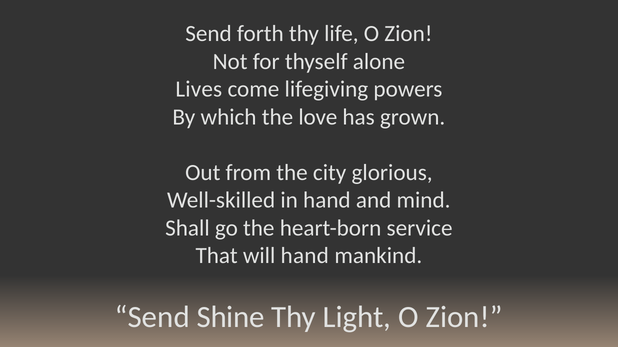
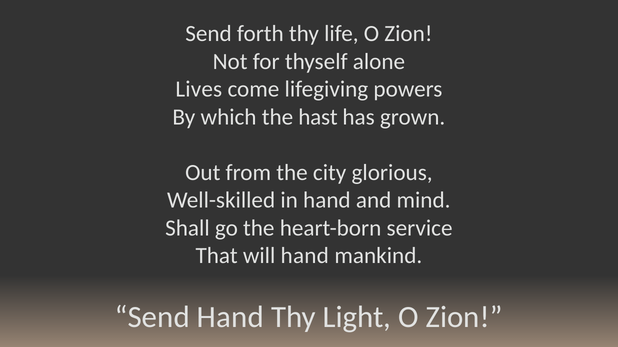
love: love -> hast
Send Shine: Shine -> Hand
